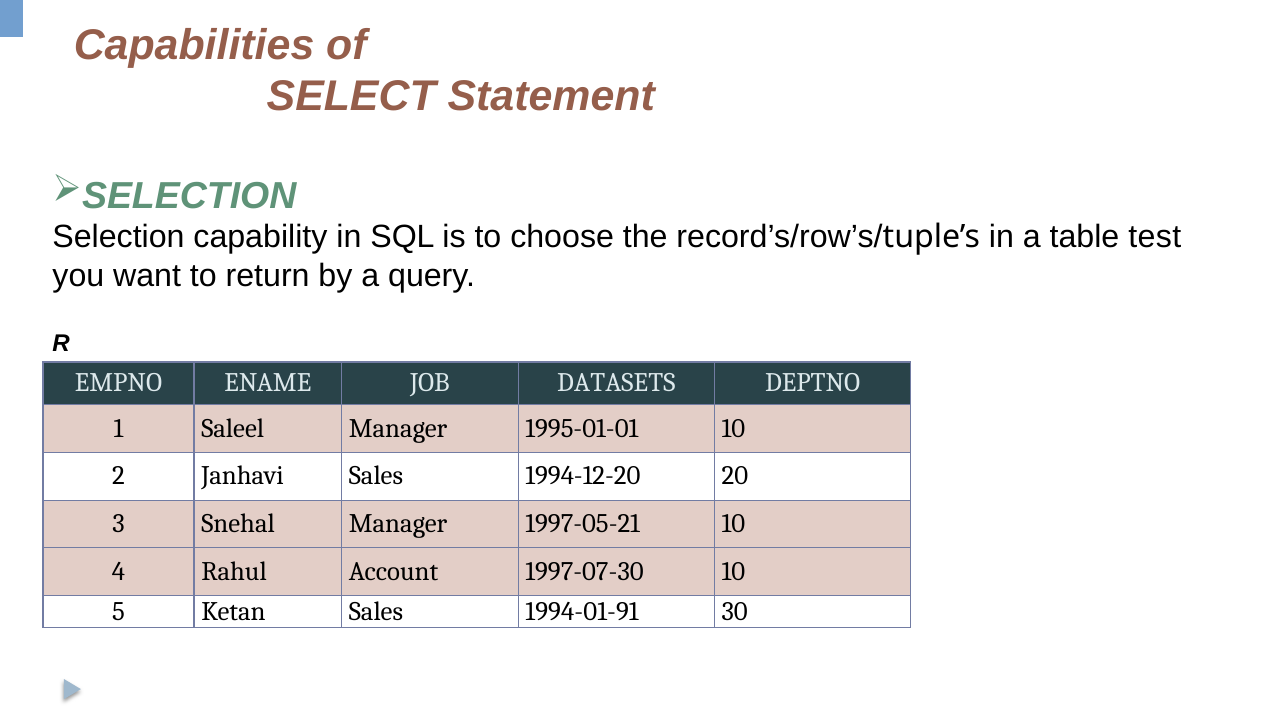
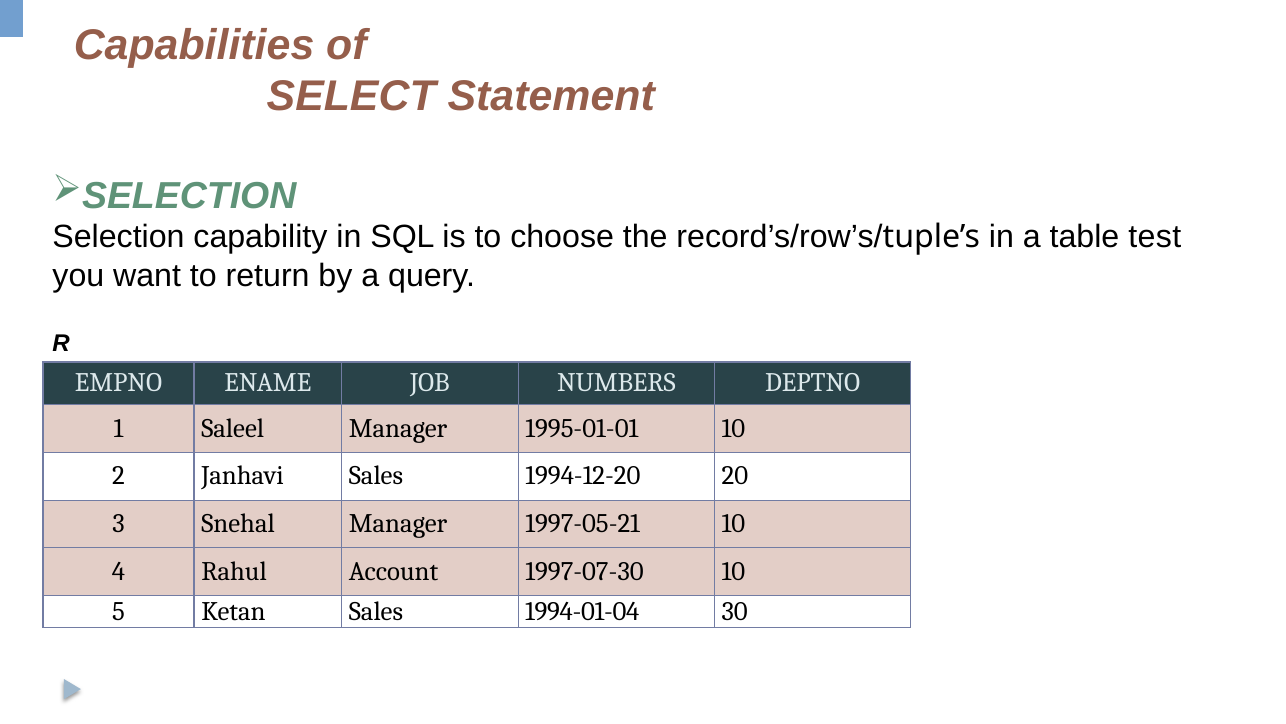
DATASETS: DATASETS -> NUMBERS
1994-01-91: 1994-01-91 -> 1994-01-04
